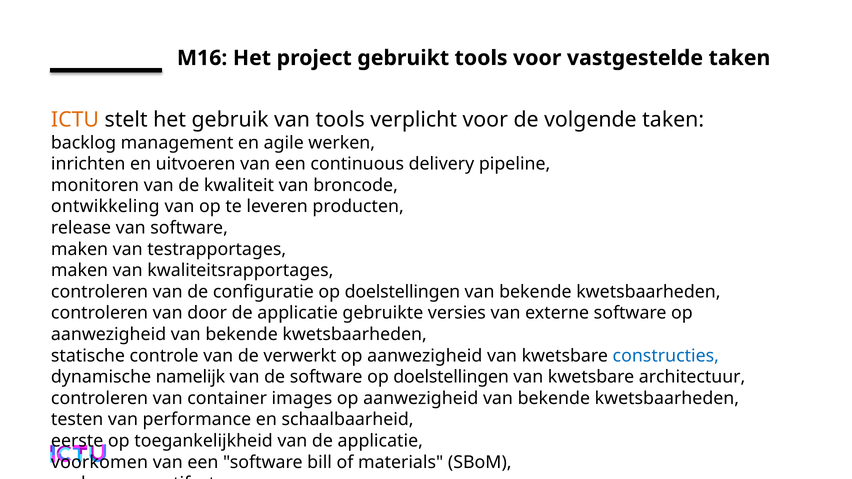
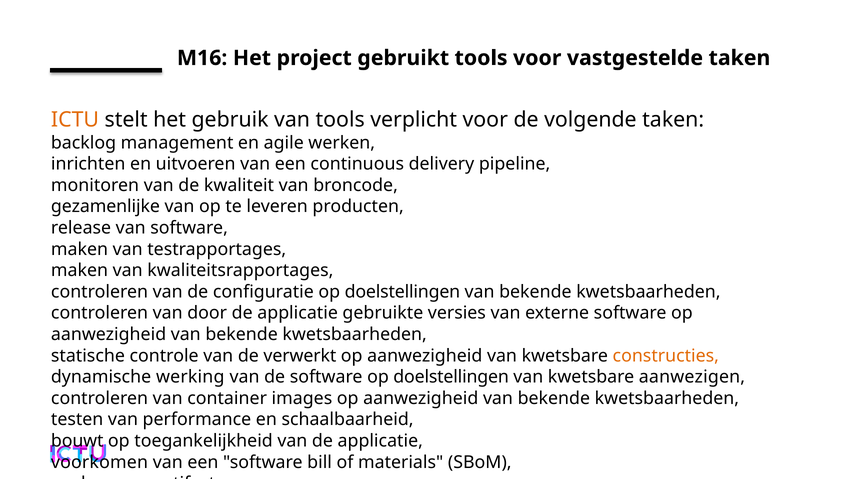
ontwikkeling: ontwikkeling -> gezamenlijke
constructies colour: blue -> orange
namelijk: namelijk -> werking
architectuur: architectuur -> aanwezigen
eerste: eerste -> bouwt
